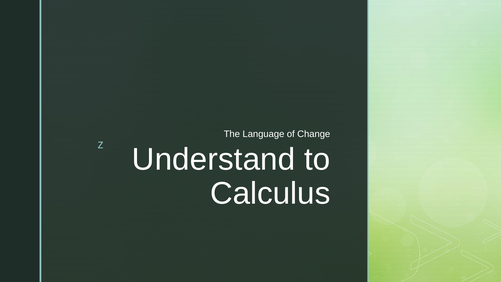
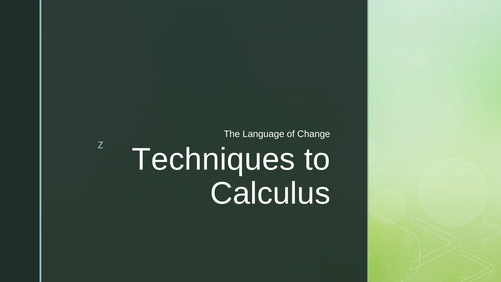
Understand: Understand -> Techniques
